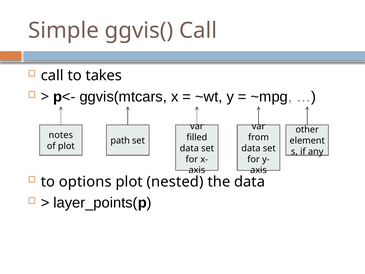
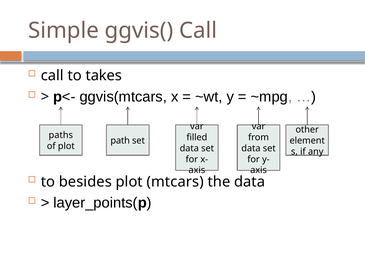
notes: notes -> paths
options: options -> besides
nested: nested -> mtcars
